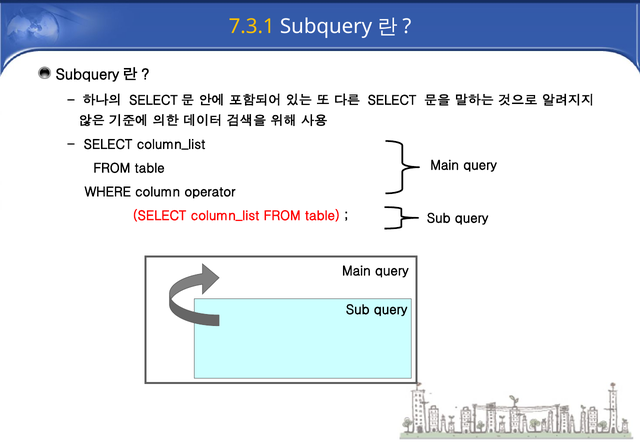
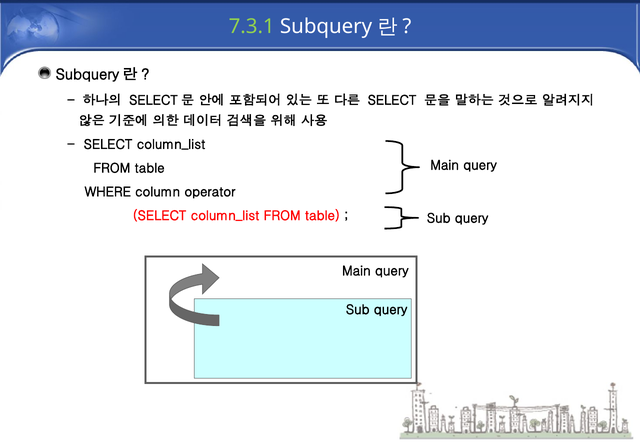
7.3.1 colour: yellow -> light green
